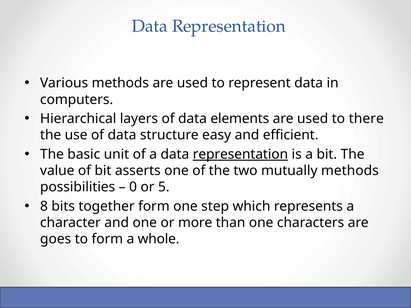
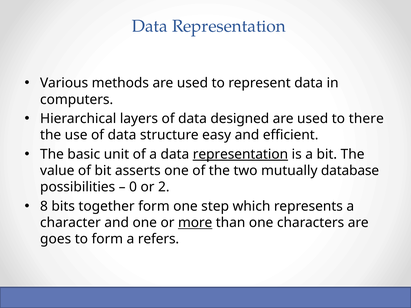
elements: elements -> designed
mutually methods: methods -> database
5: 5 -> 2
more underline: none -> present
whole: whole -> refers
